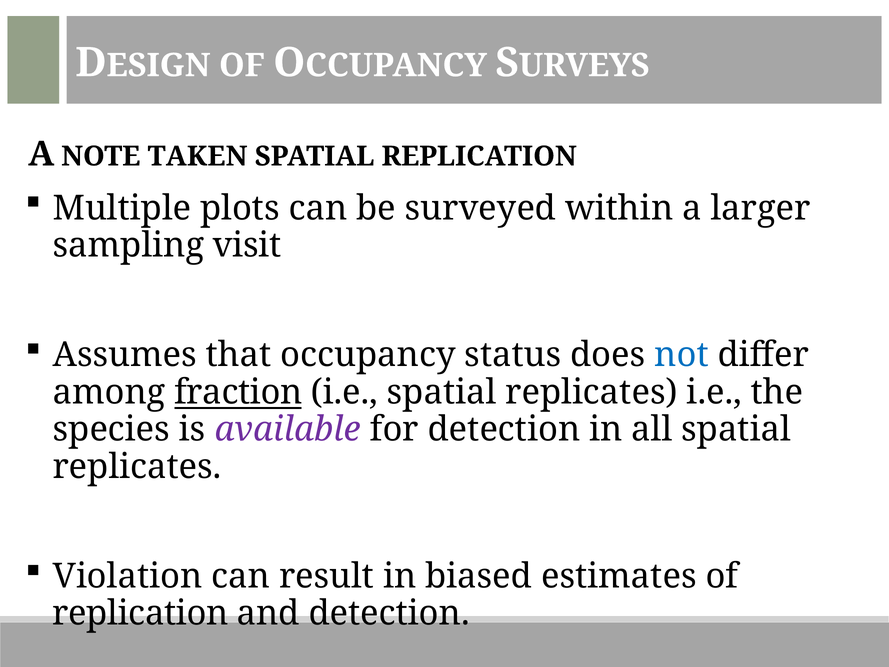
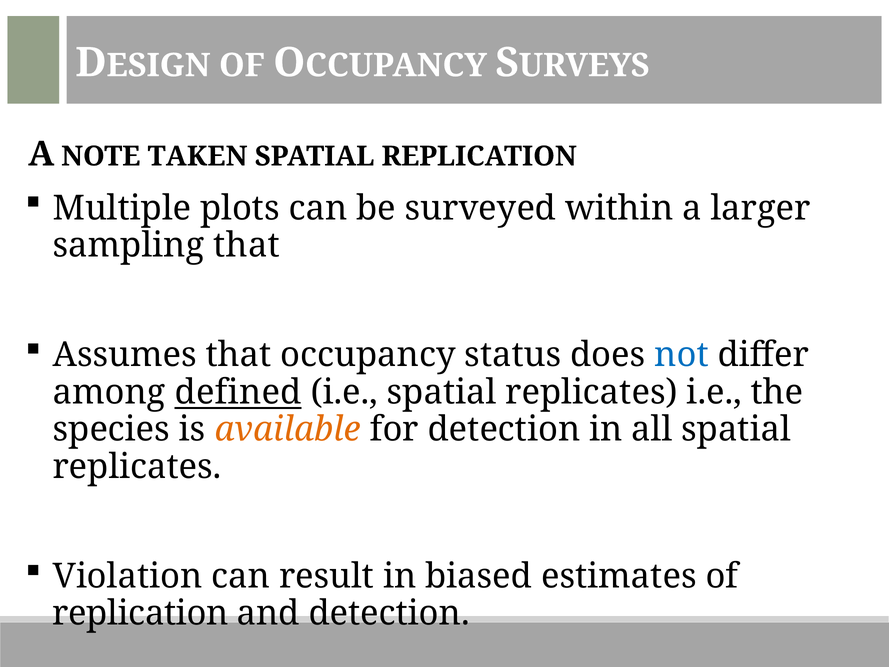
sampling visit: visit -> that
fraction: fraction -> defined
available colour: purple -> orange
